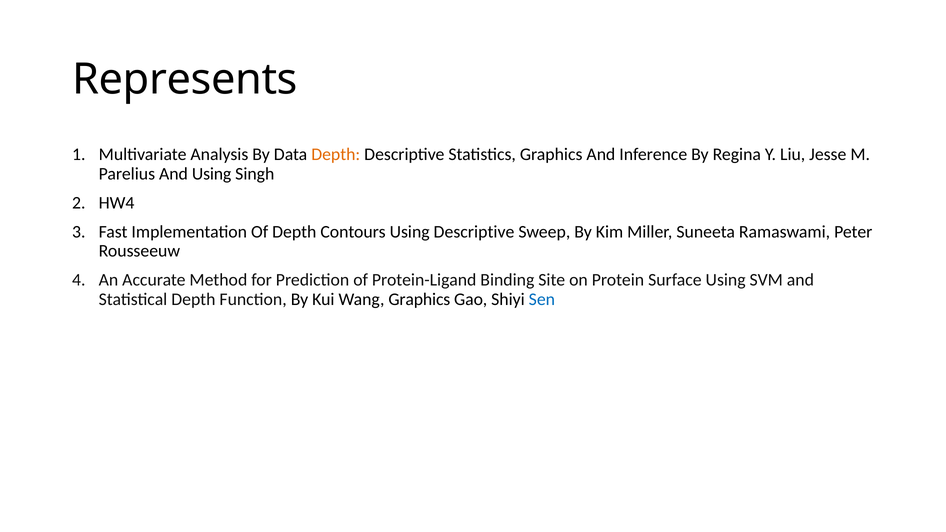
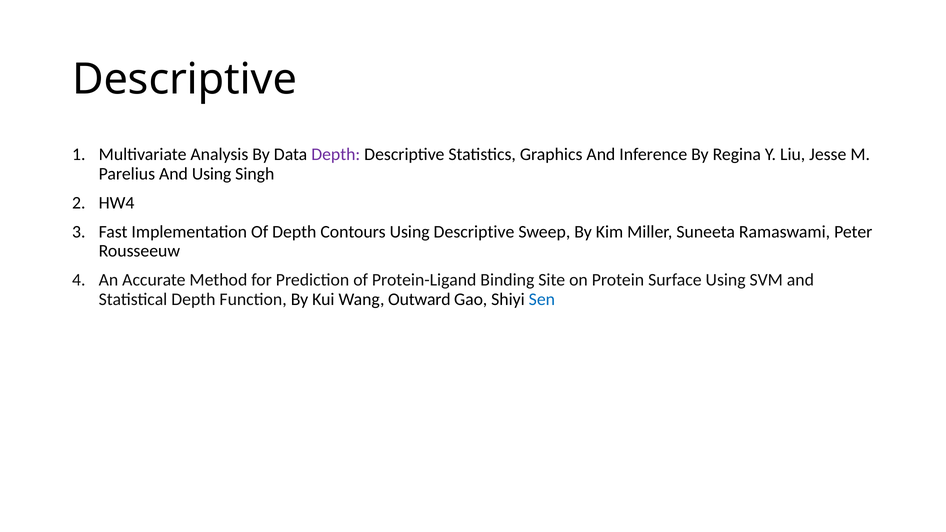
Represents at (185, 79): Represents -> Descriptive
Depth at (336, 155) colour: orange -> purple
Wang Graphics: Graphics -> Outward
